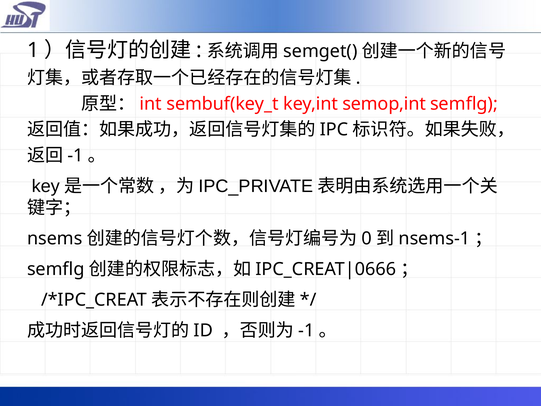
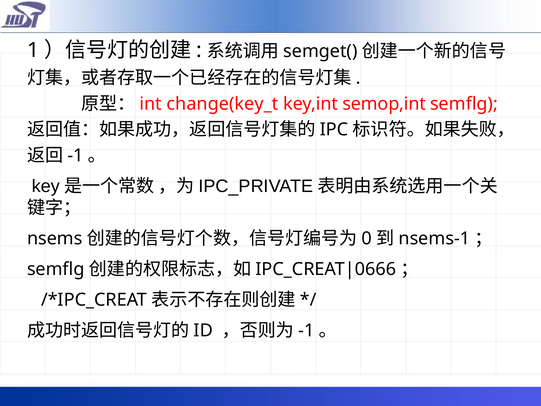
sembuf(key_t: sembuf(key_t -> change(key_t
